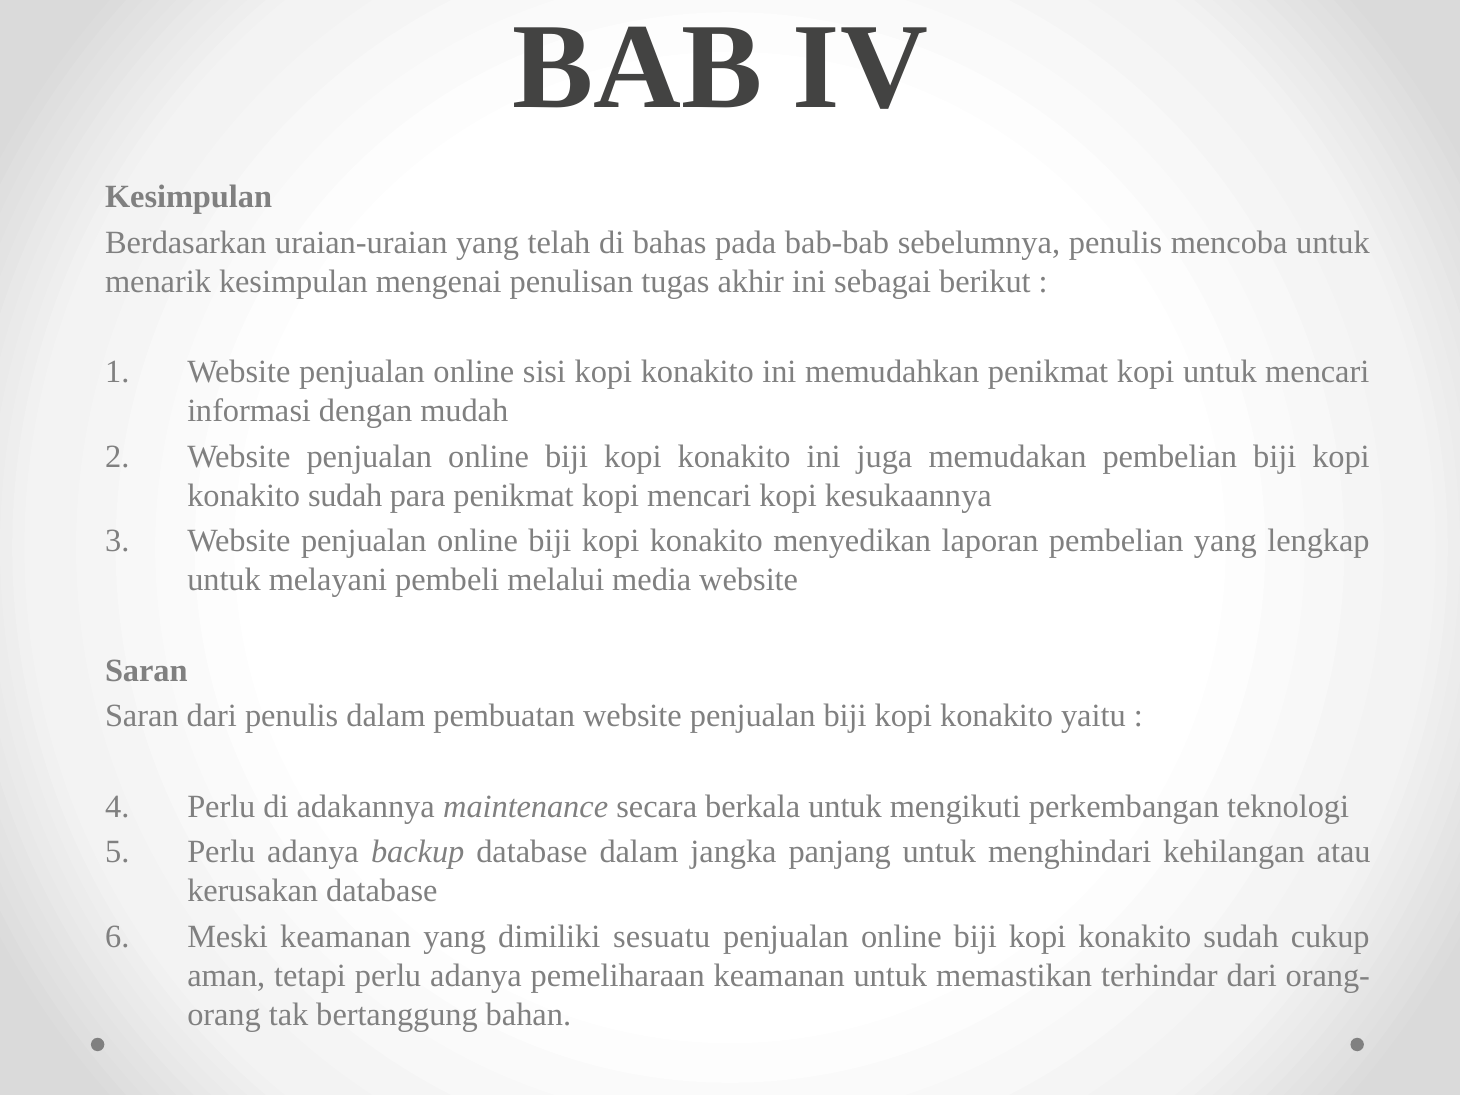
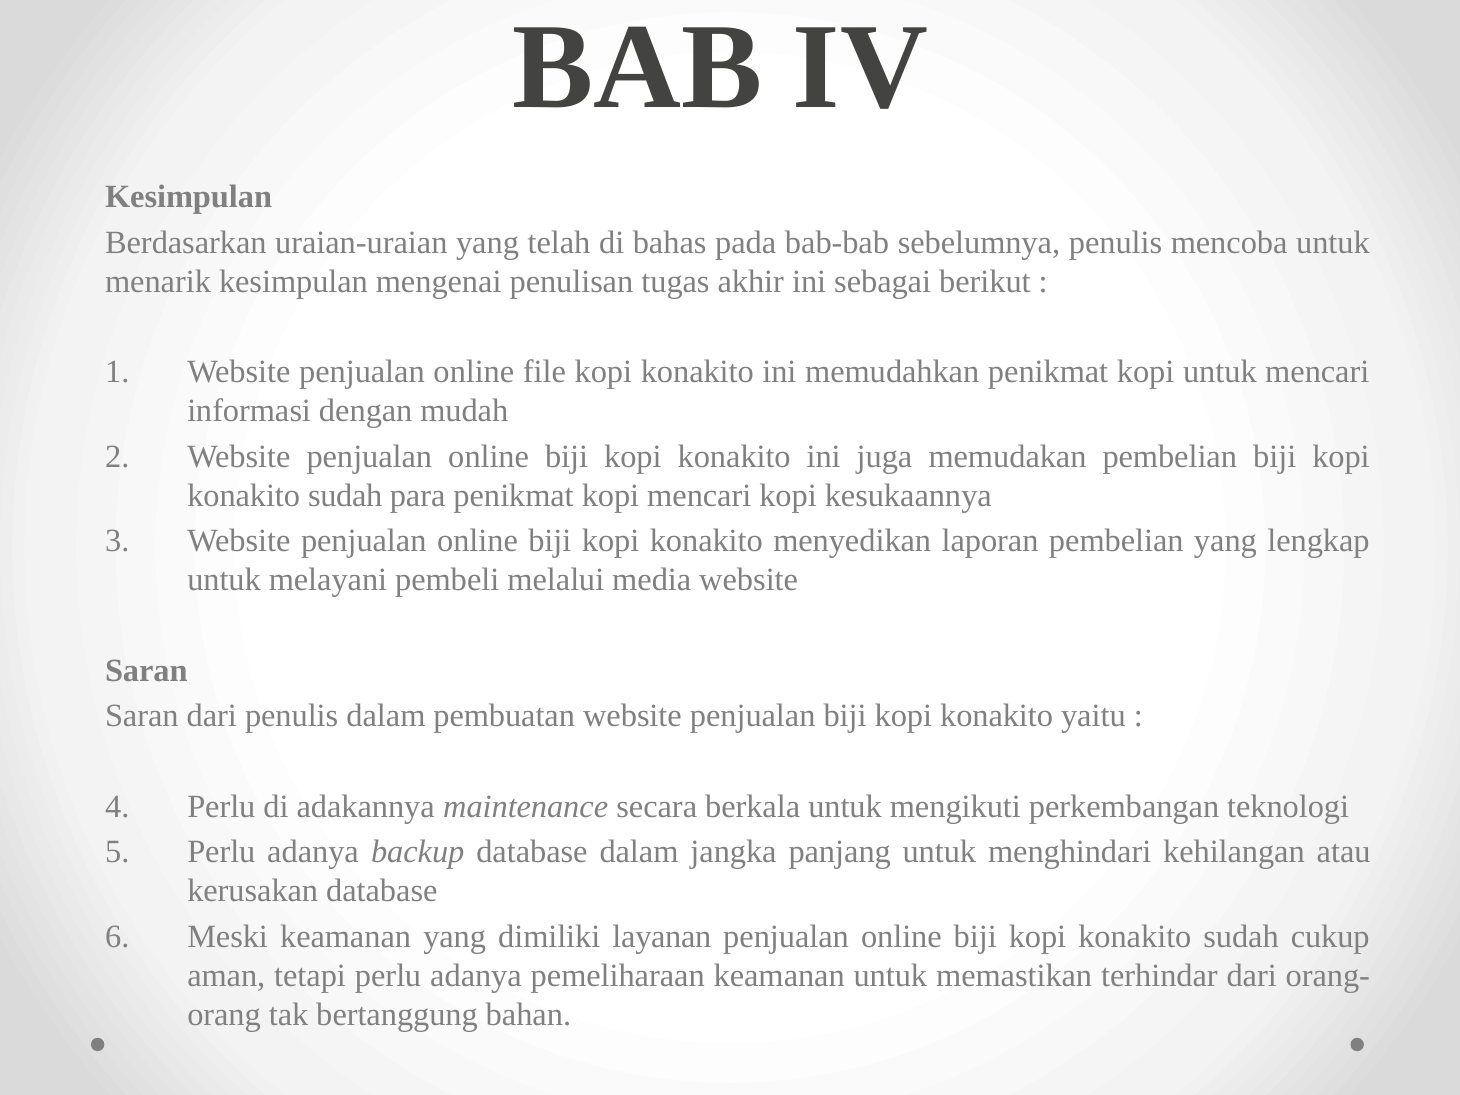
sisi: sisi -> file
sesuatu: sesuatu -> layanan
